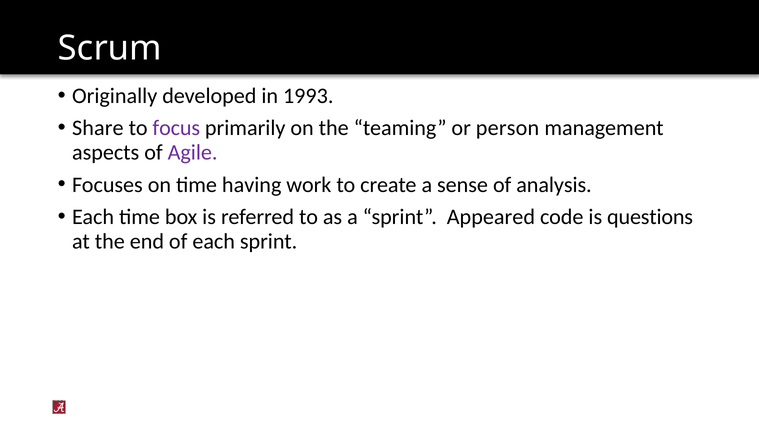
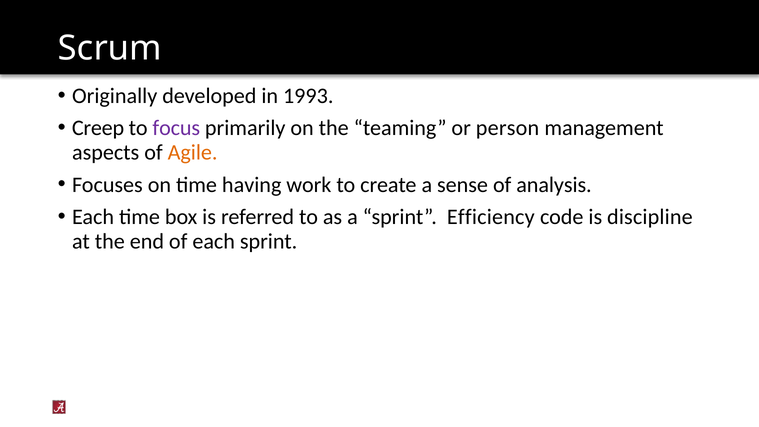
Share: Share -> Creep
Agile colour: purple -> orange
Appeared: Appeared -> Efficiency
questions: questions -> discipline
